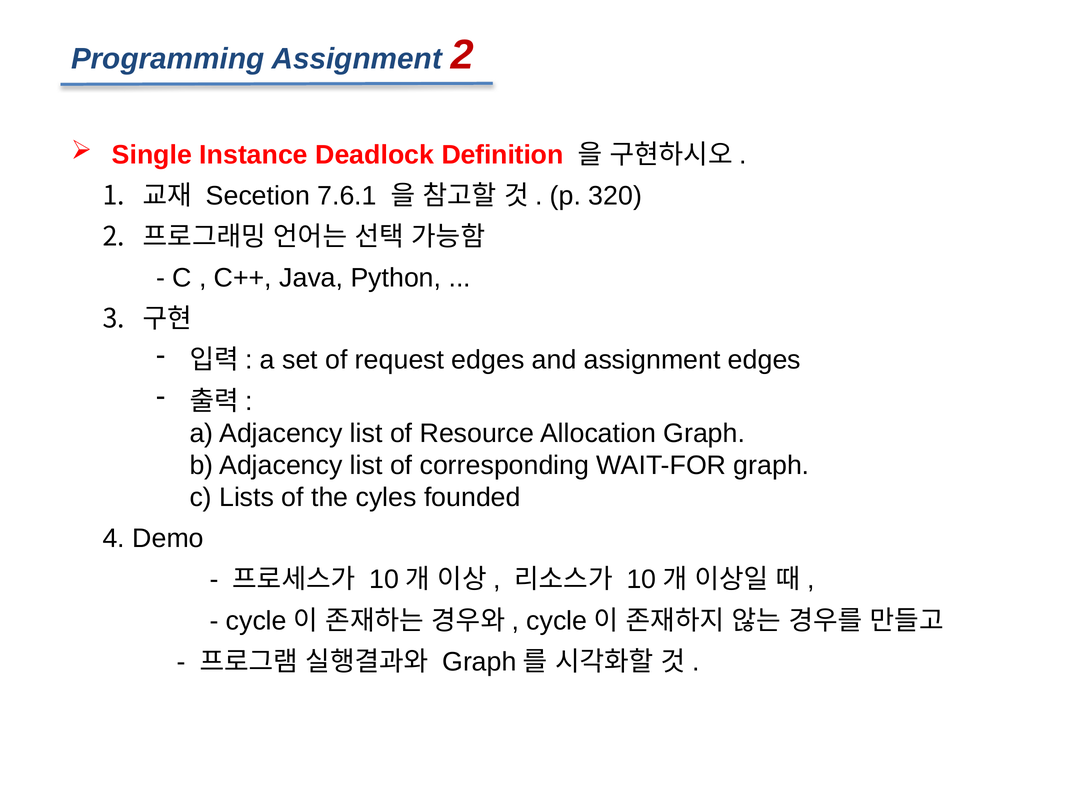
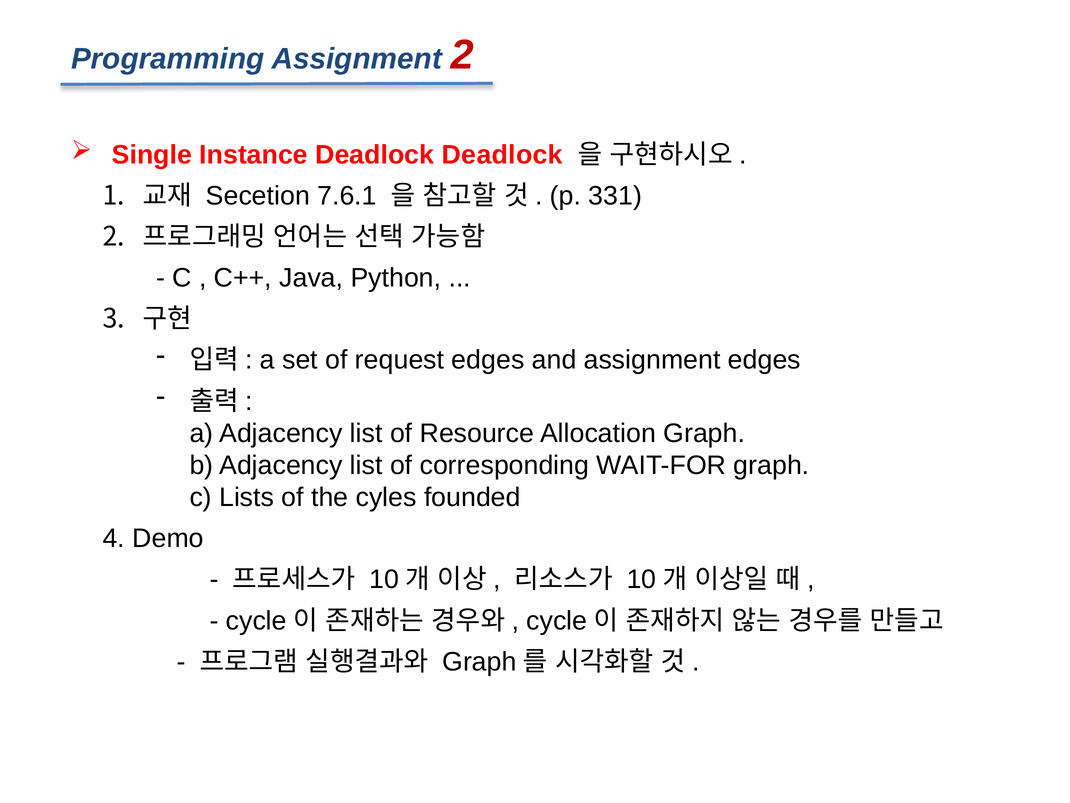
Deadlock Definition: Definition -> Deadlock
320: 320 -> 331
